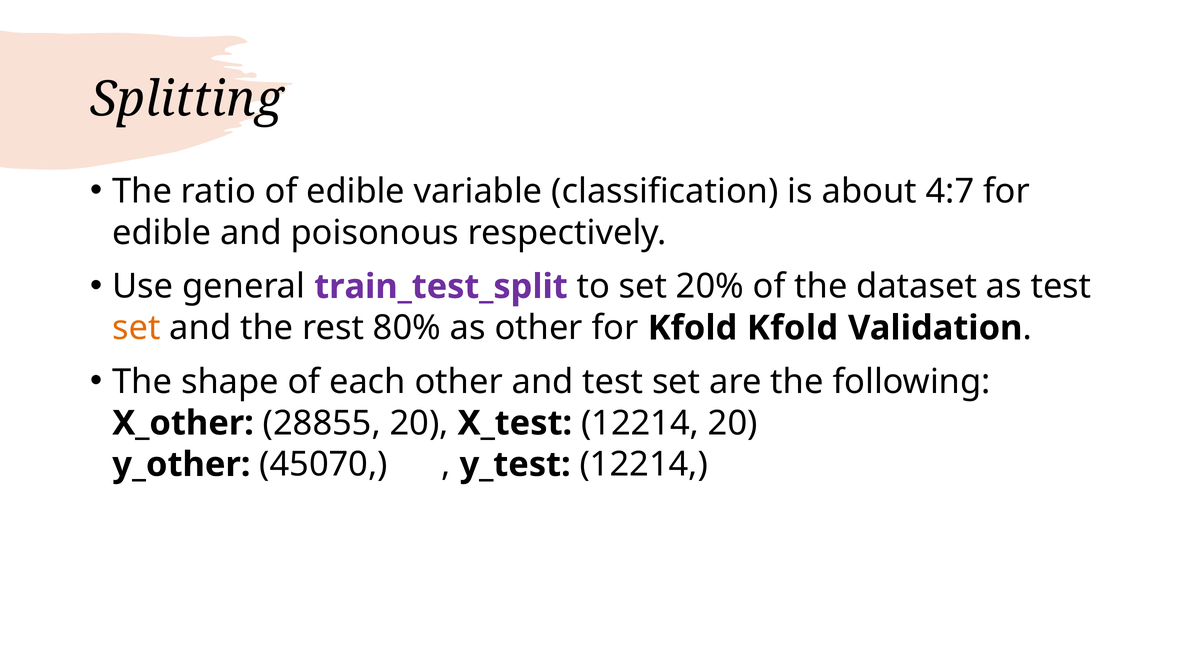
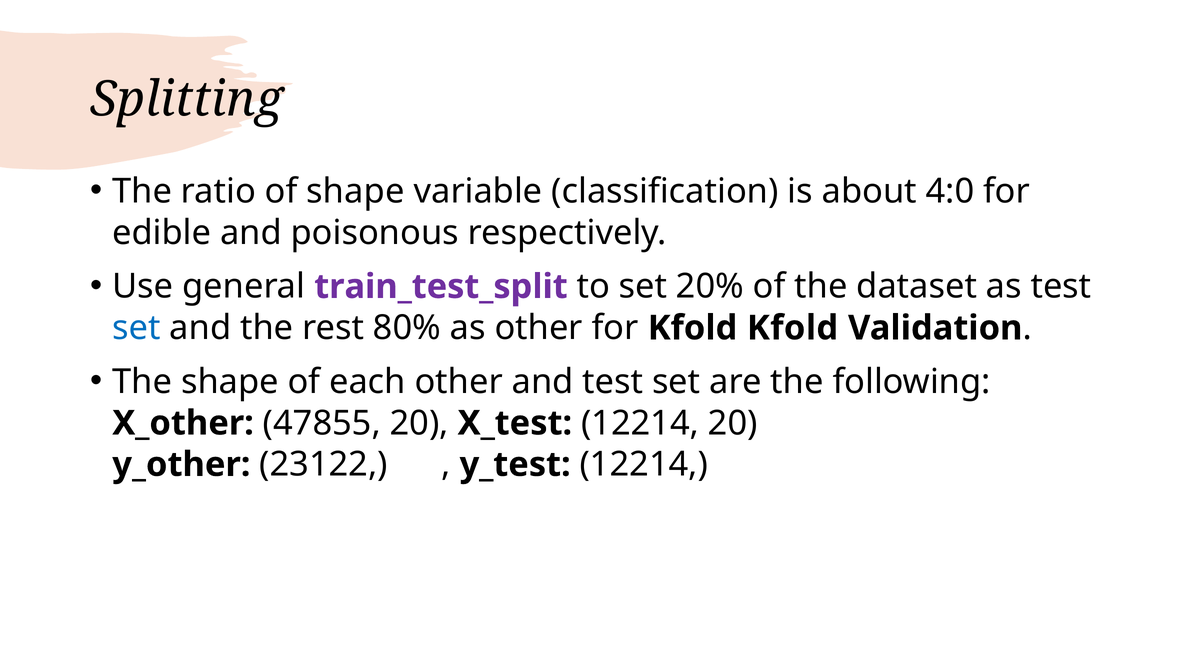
of edible: edible -> shape
4:7: 4:7 -> 4:0
set at (136, 328) colour: orange -> blue
28855: 28855 -> 47855
45070: 45070 -> 23122
